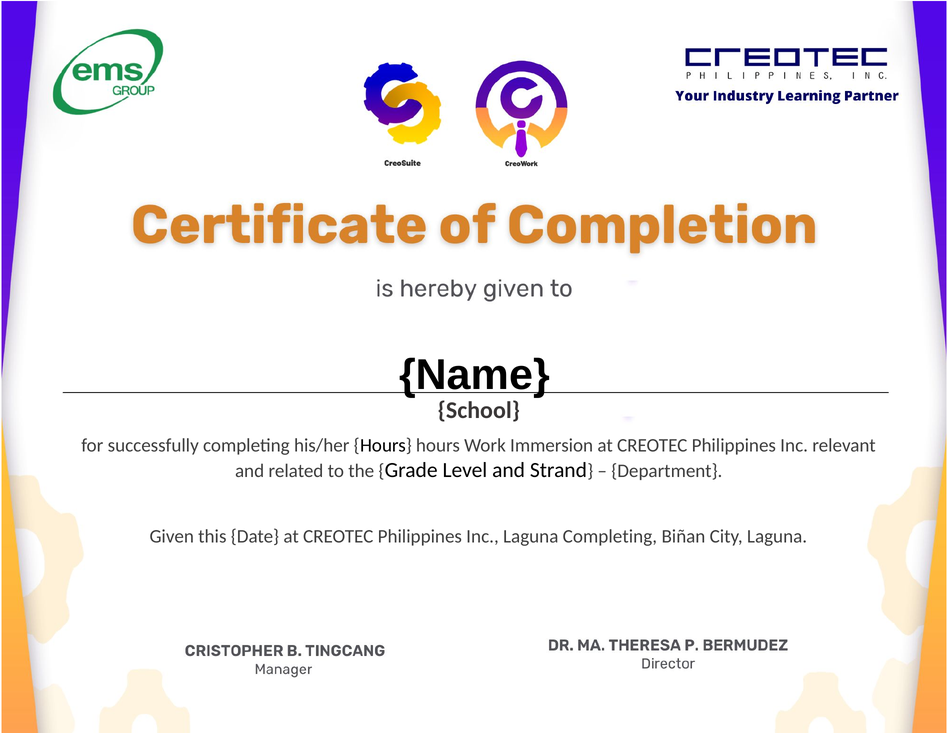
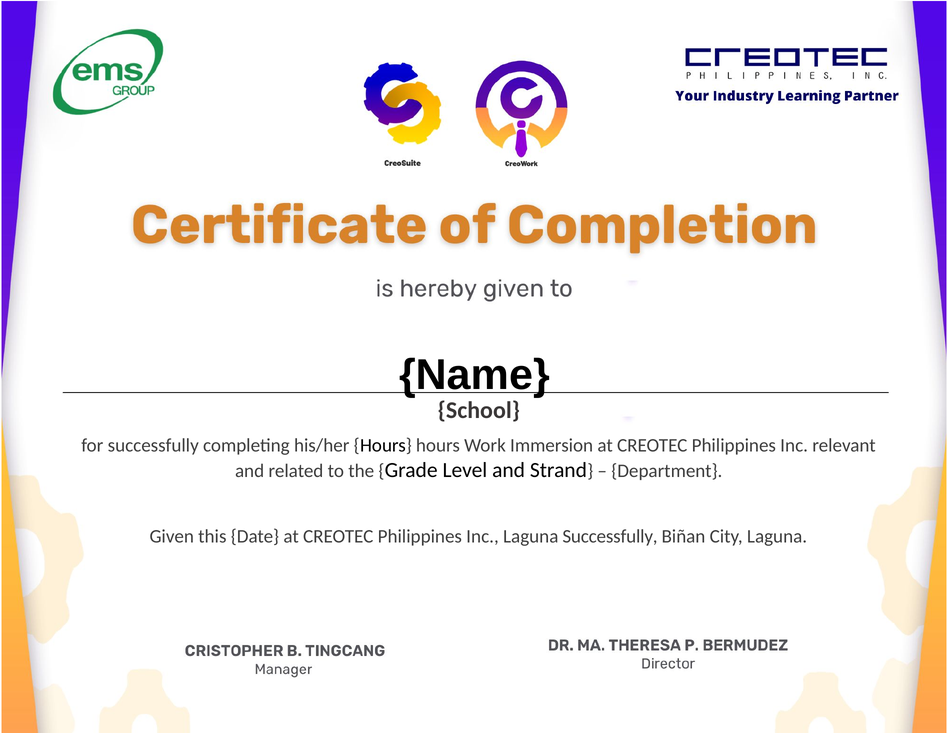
Laguna Completing: Completing -> Successfully
